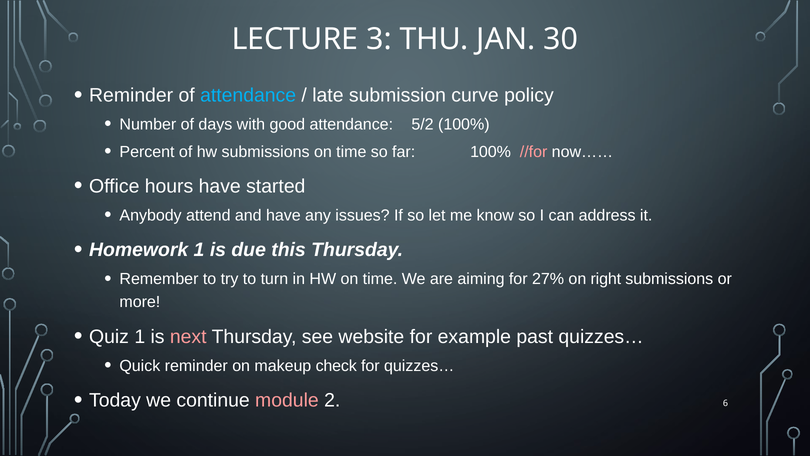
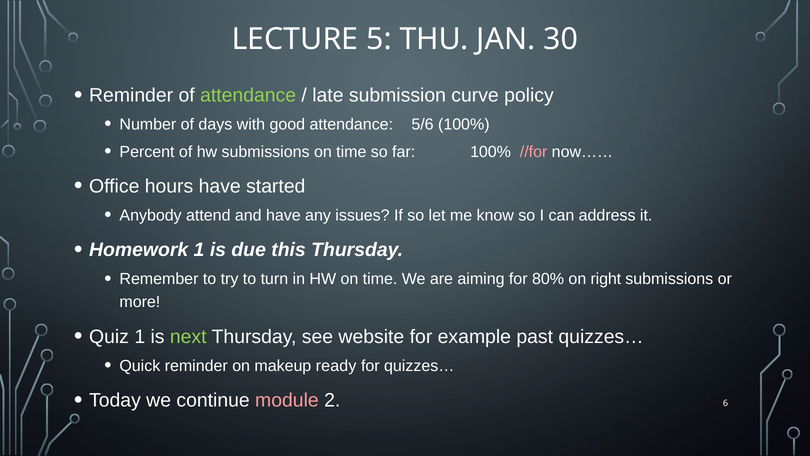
3: 3 -> 5
attendance at (248, 95) colour: light blue -> light green
5/2: 5/2 -> 5/6
27%: 27% -> 80%
next colour: pink -> light green
check: check -> ready
